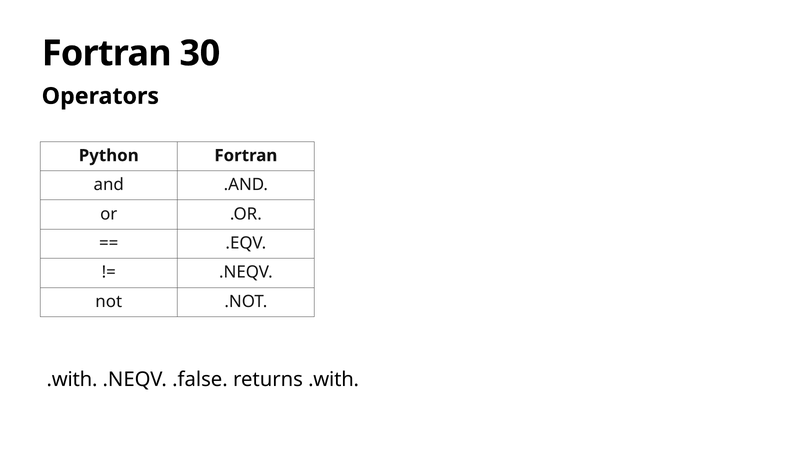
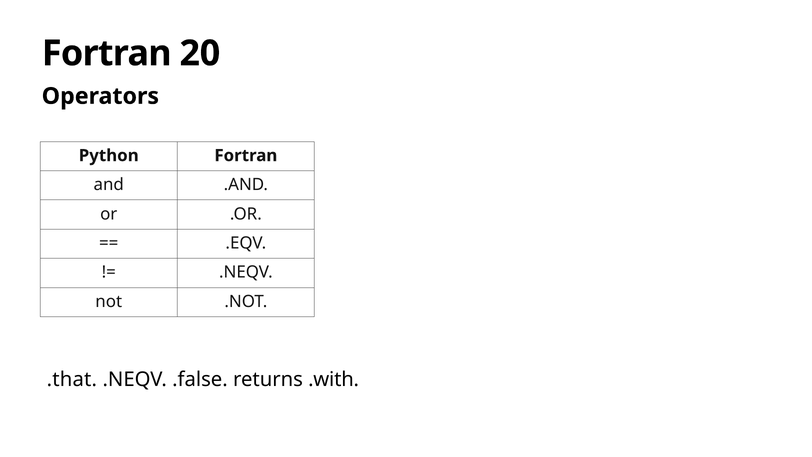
30: 30 -> 20
.with at (72, 379): .with -> .that
